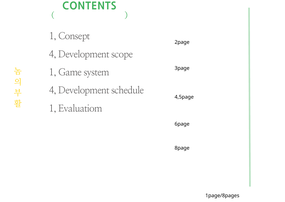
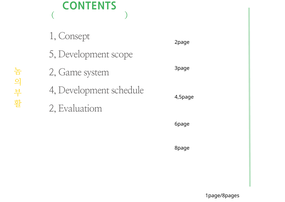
4 at (53, 54): 4 -> 5
1 at (53, 72): 1 -> 2
1 at (53, 108): 1 -> 2
